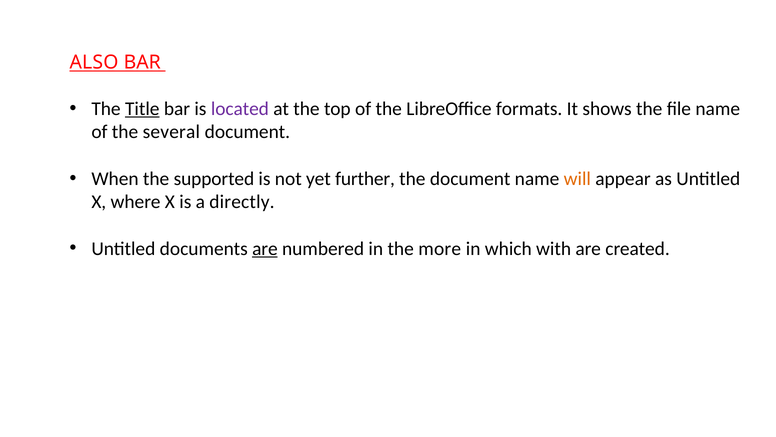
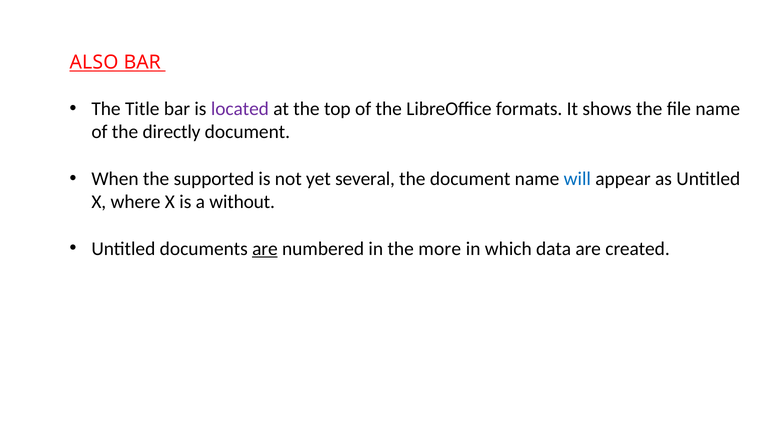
Title underline: present -> none
several: several -> directly
further: further -> several
will colour: orange -> blue
directly: directly -> without
with: with -> data
